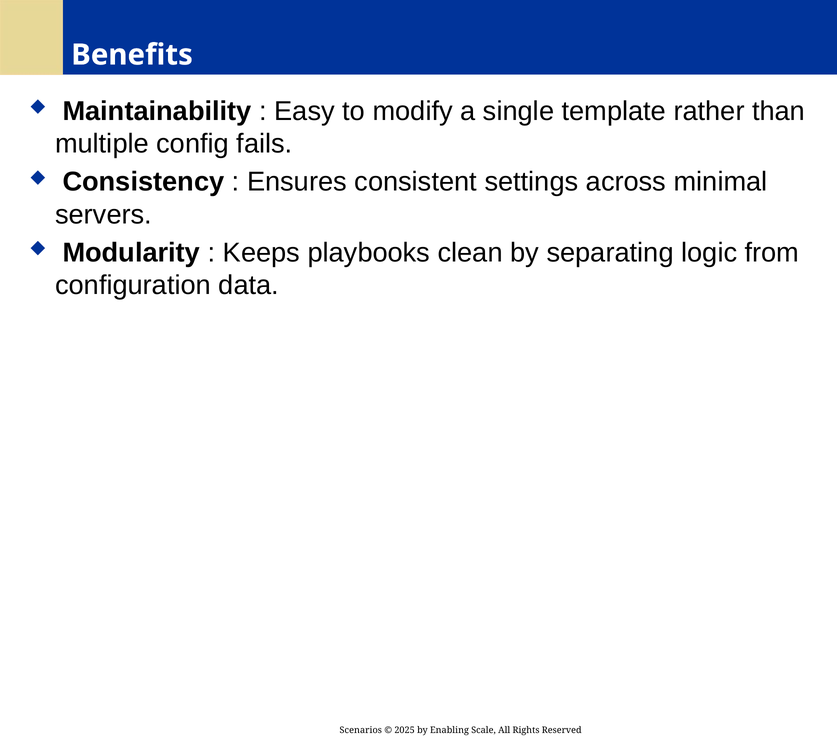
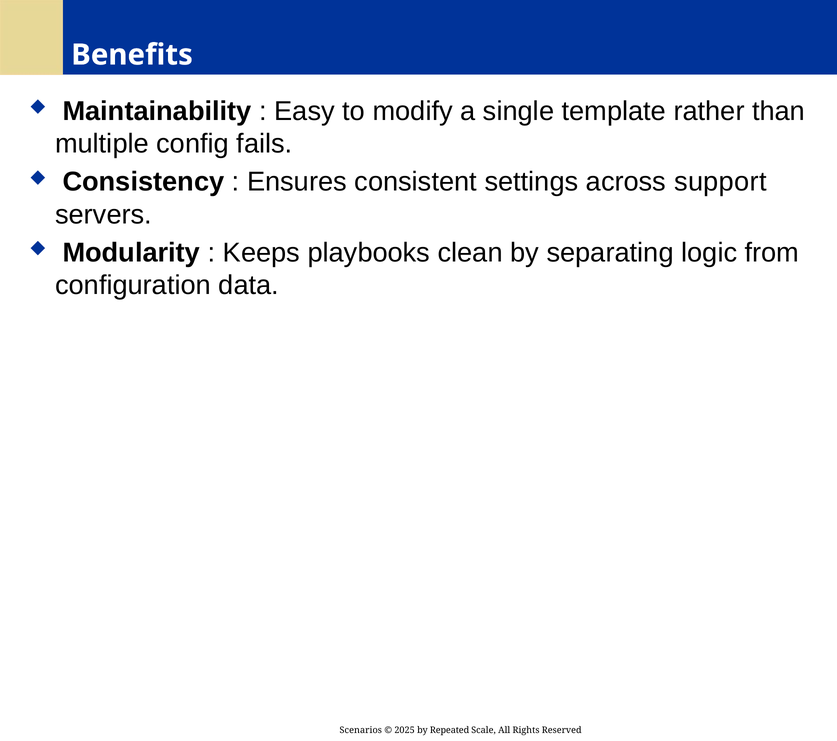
minimal: minimal -> support
Enabling: Enabling -> Repeated
